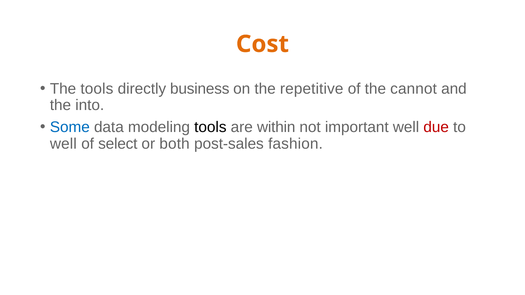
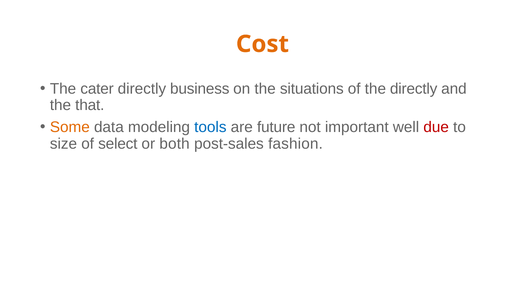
The tools: tools -> cater
repetitive: repetitive -> situations
the cannot: cannot -> directly
into: into -> that
Some colour: blue -> orange
tools at (210, 127) colour: black -> blue
within: within -> future
well at (63, 144): well -> size
